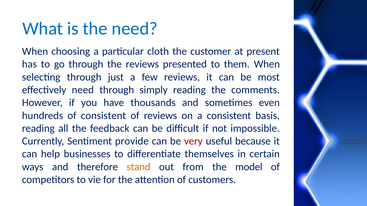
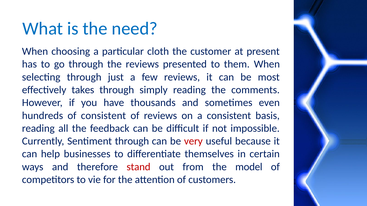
effectively need: need -> takes
Sentiment provide: provide -> through
stand colour: orange -> red
